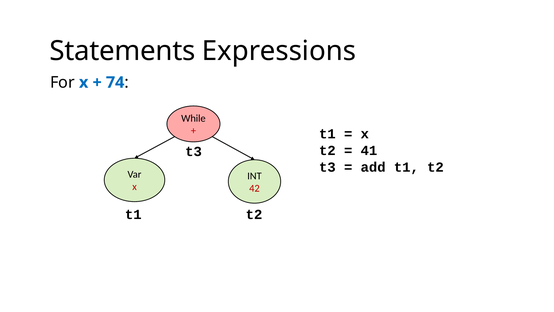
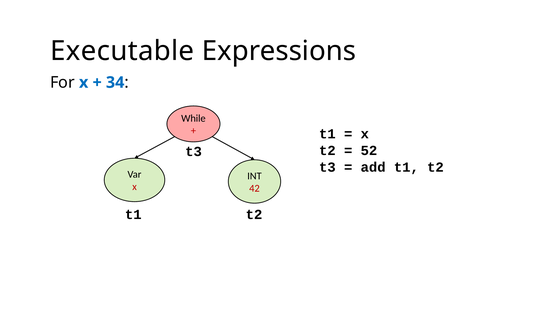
Statements: Statements -> Executable
74: 74 -> 34
41: 41 -> 52
